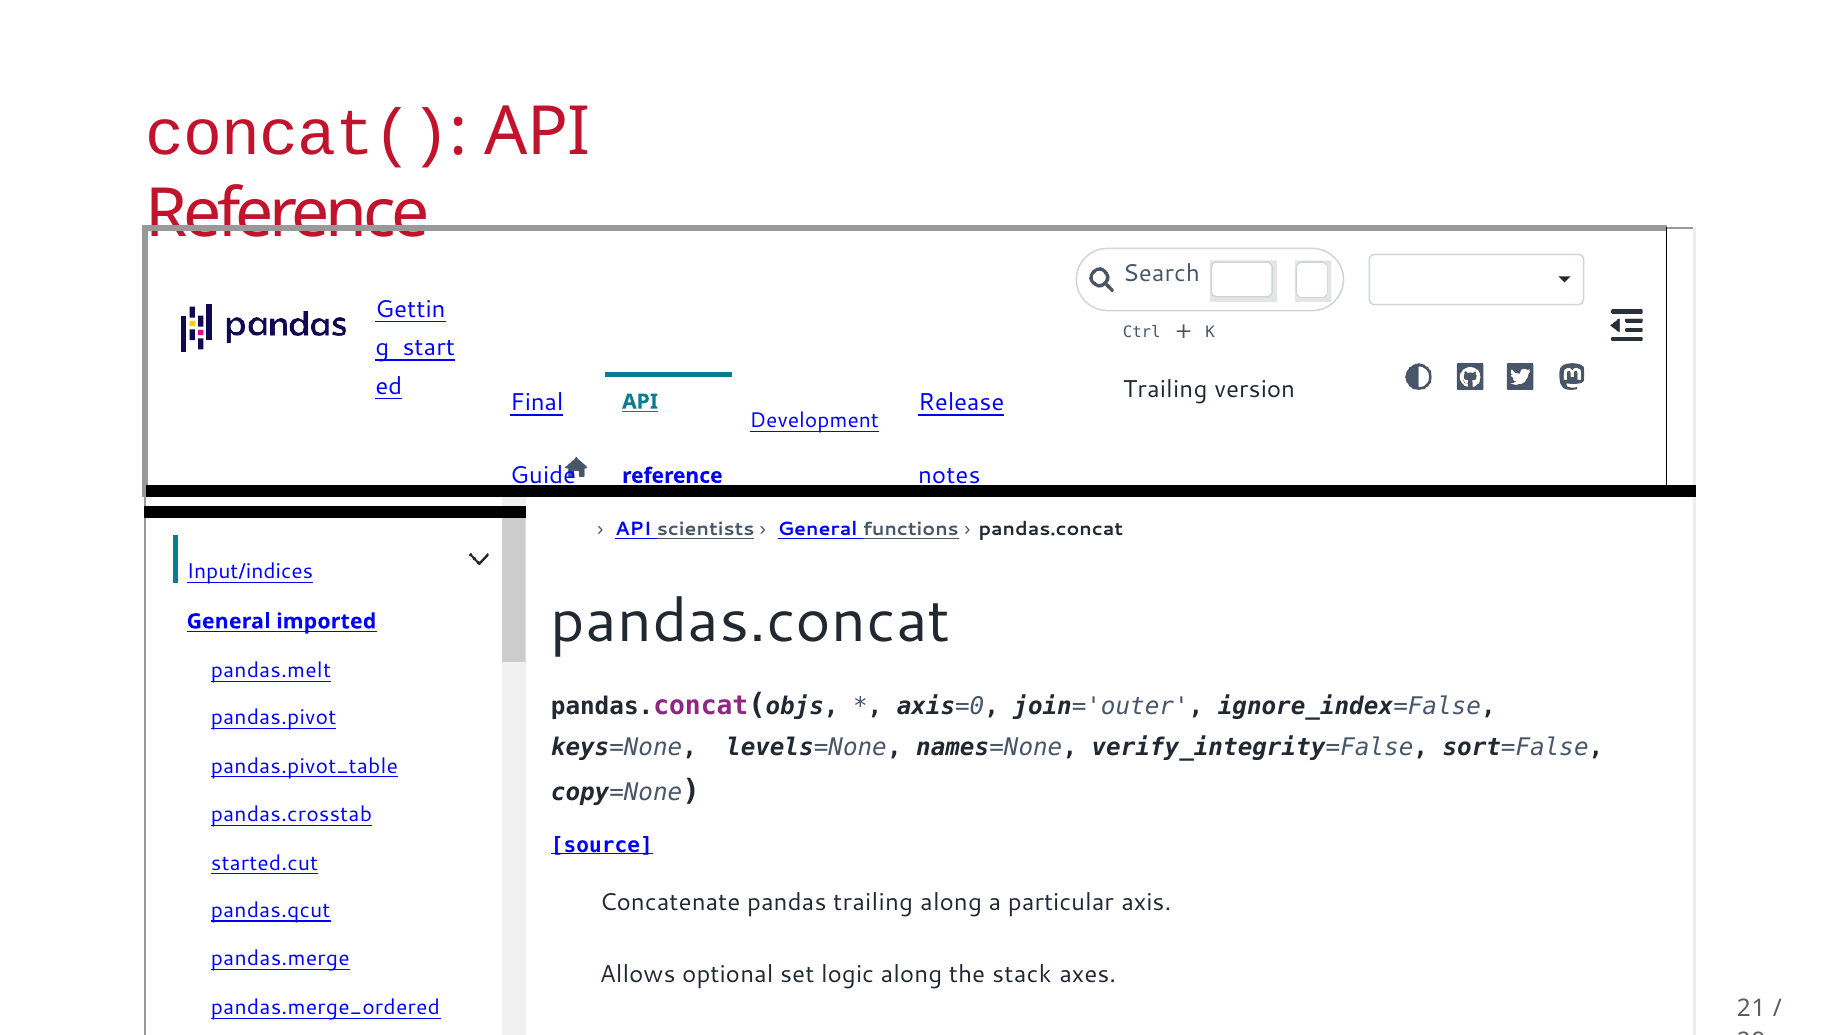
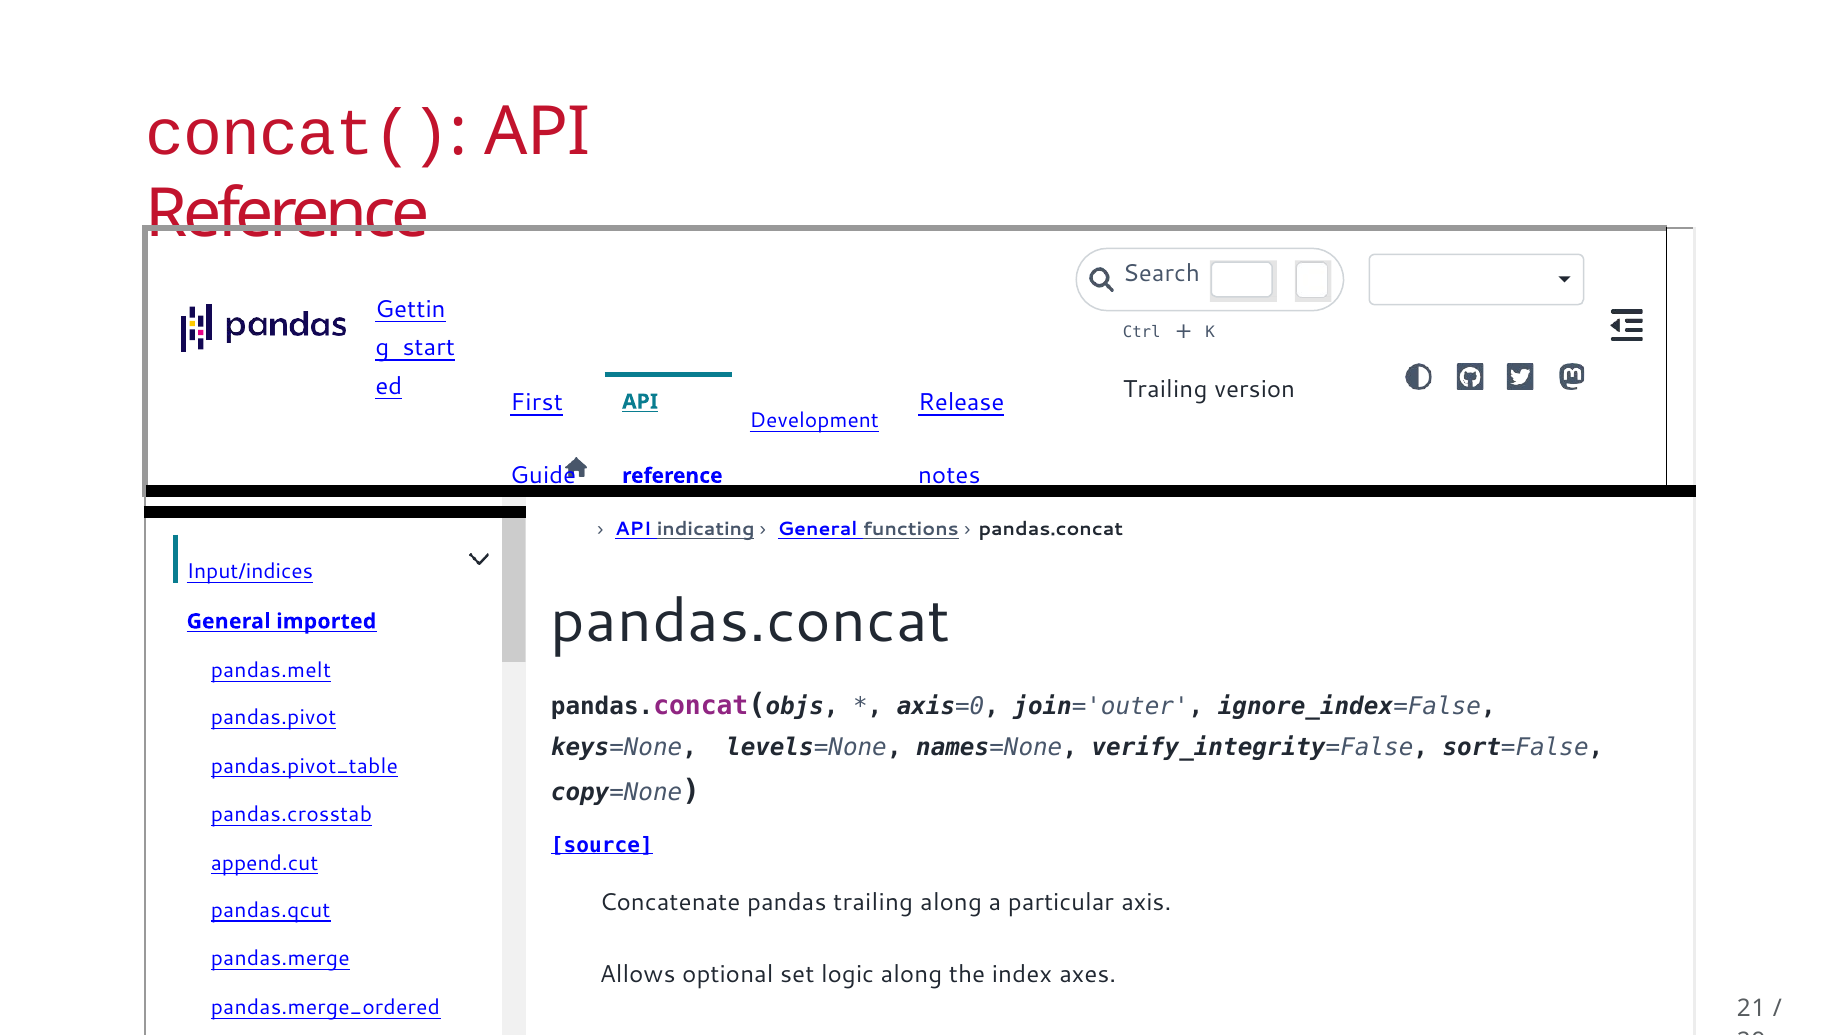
Final: Final -> First
scientists: scientists -> indicating
started.cut: started.cut -> append.cut
stack: stack -> index
